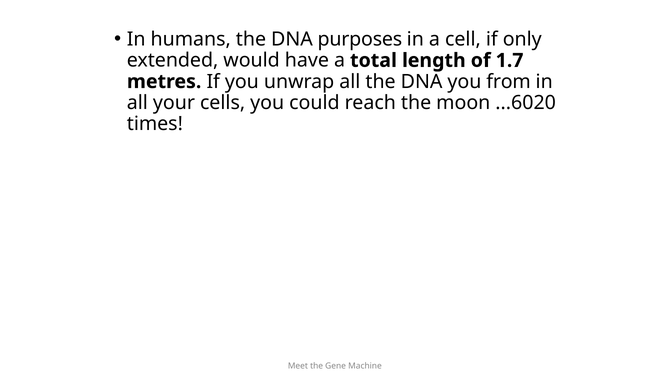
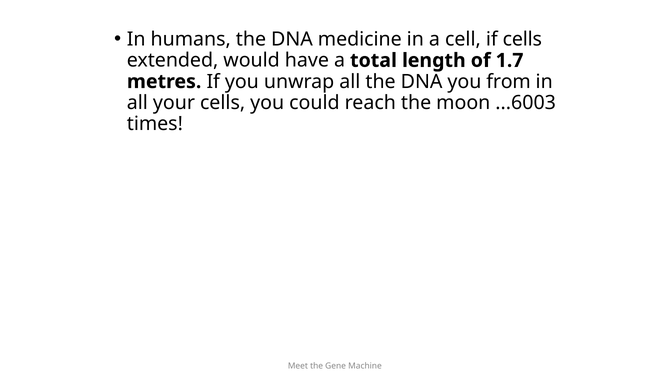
purposes: purposes -> medicine
if only: only -> cells
...6020: ...6020 -> ...6003
